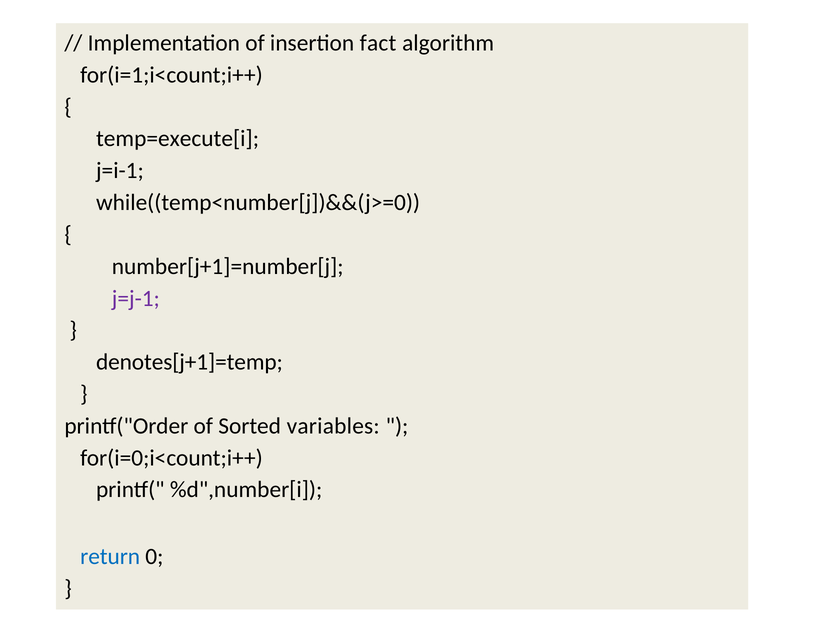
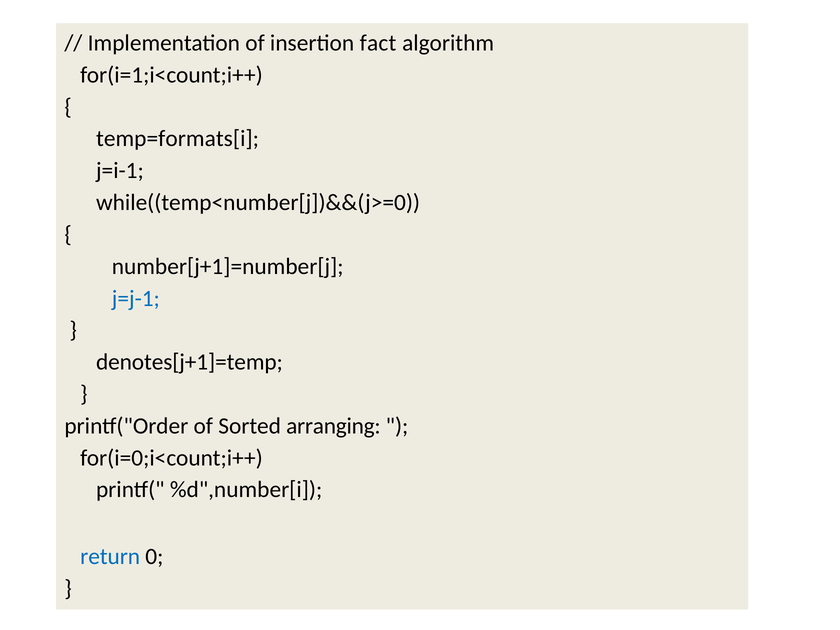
temp=execute[i: temp=execute[i -> temp=formats[i
j=j-1 colour: purple -> blue
variables: variables -> arranging
